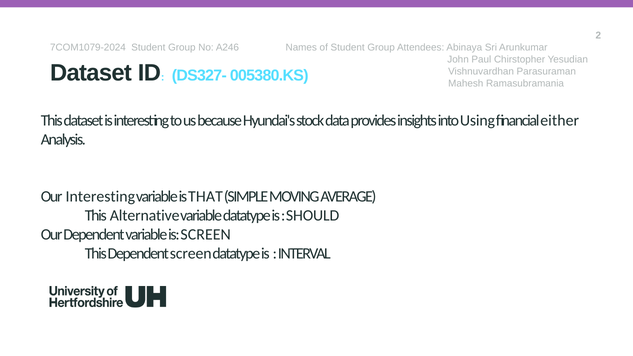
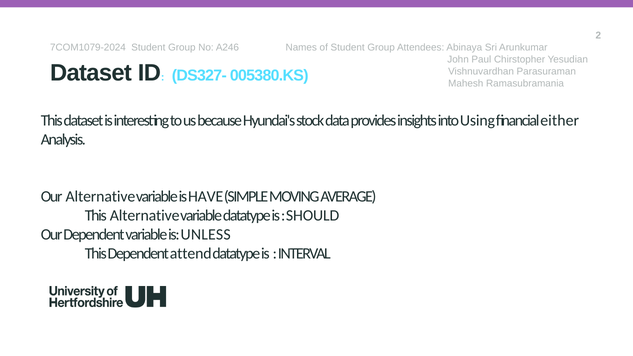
Our Interesting: Interesting -> Alternative
THAT: THAT -> HAVE
is SCREEN: SCREEN -> UNLESS
Dependent screen: screen -> attend
